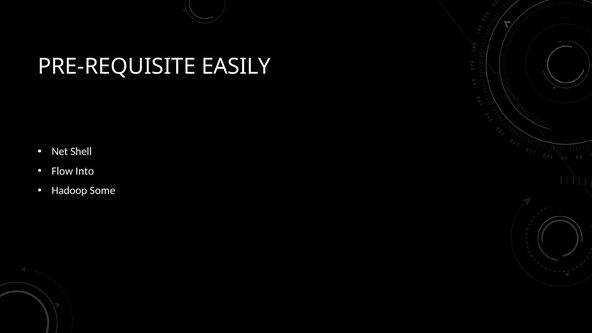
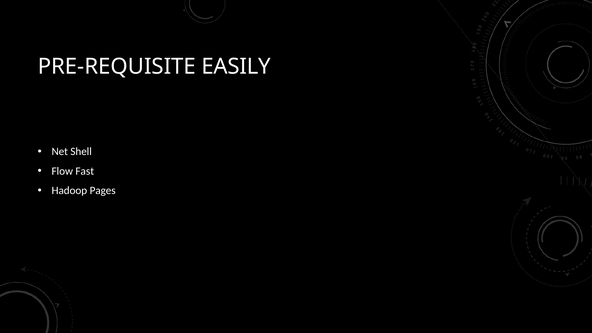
Into: Into -> Fast
Some: Some -> Pages
